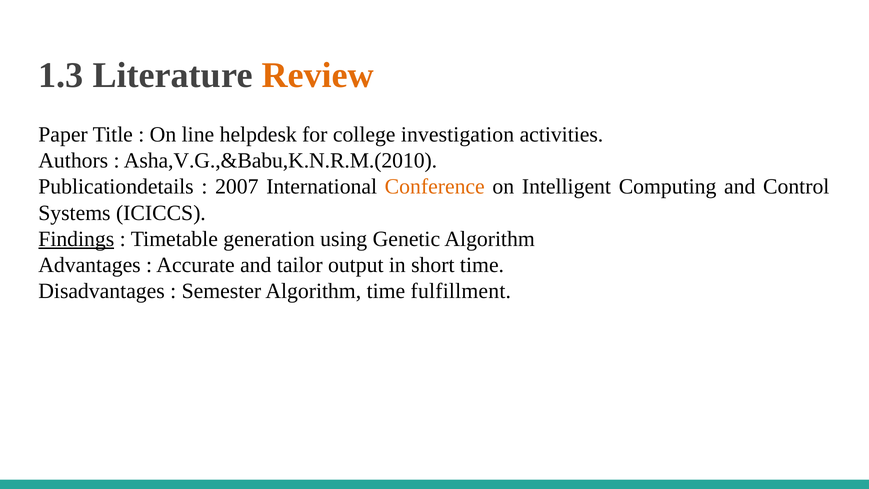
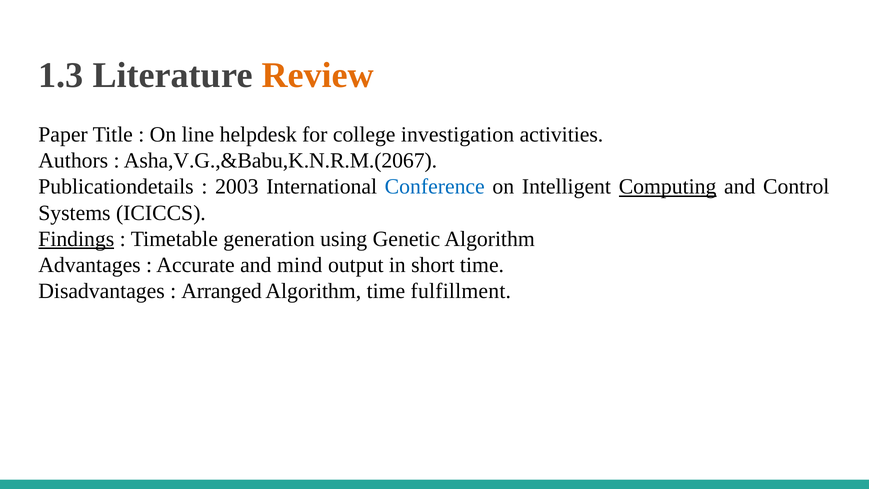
Asha,V.G.,&Babu,K.N.R.M.(2010: Asha,V.G.,&Babu,K.N.R.M.(2010 -> Asha,V.G.,&Babu,K.N.R.M.(2067
2007: 2007 -> 2003
Conference colour: orange -> blue
Computing underline: none -> present
tailor: tailor -> mind
Semester: Semester -> Arranged
